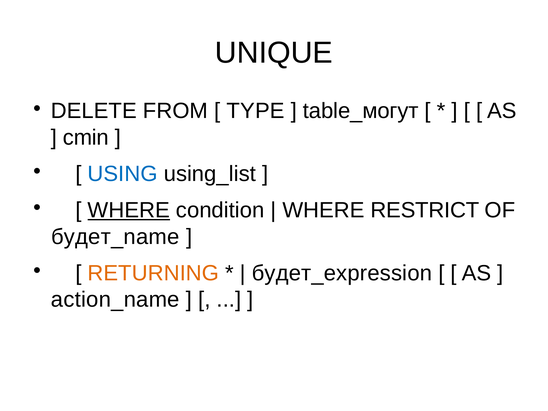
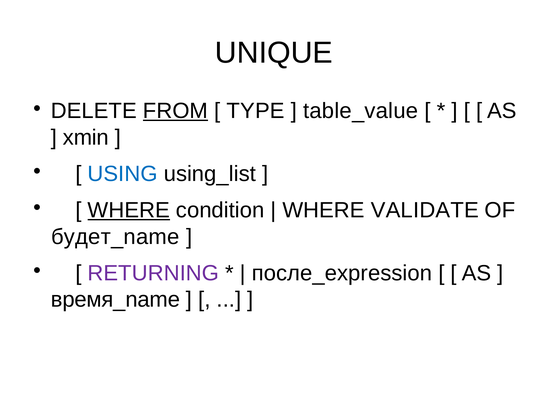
FROM underline: none -> present
table_могут: table_могут -> table_value
cmin: cmin -> xmin
RESTRICT: RESTRICT -> VALIDATE
RETURNING colour: orange -> purple
будет_expression: будет_expression -> после_expression
action_name: action_name -> время_name
